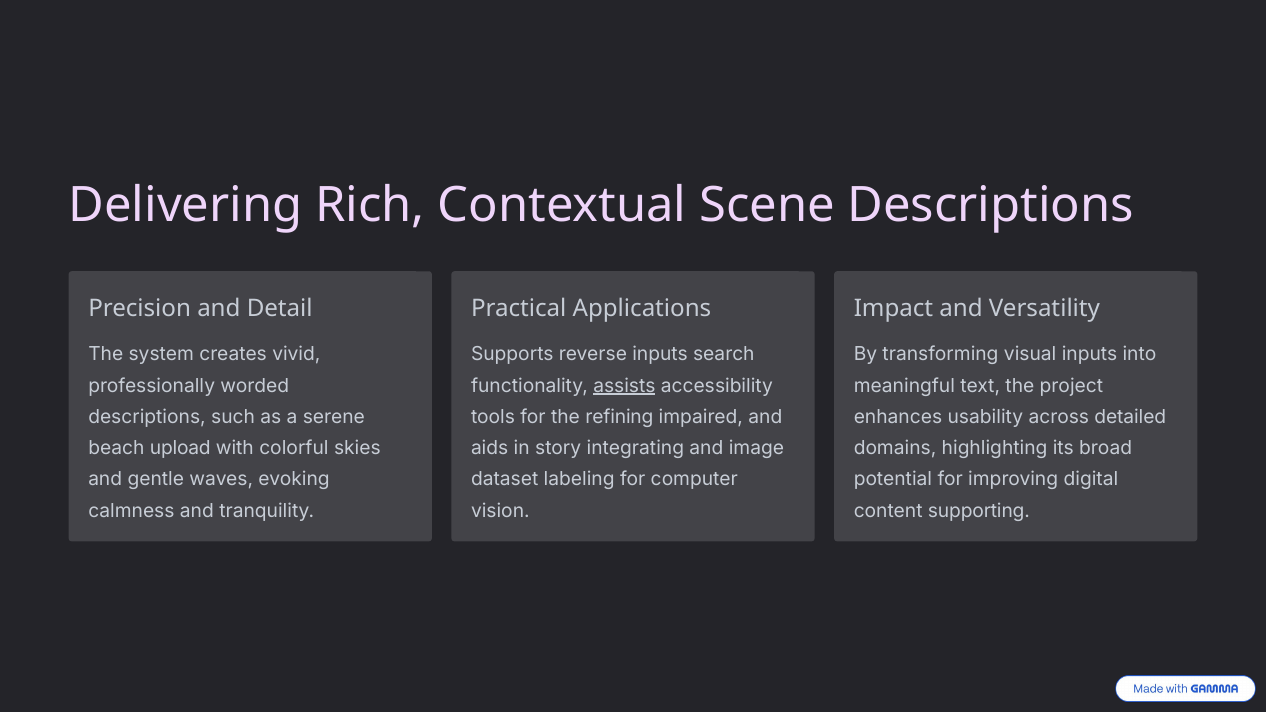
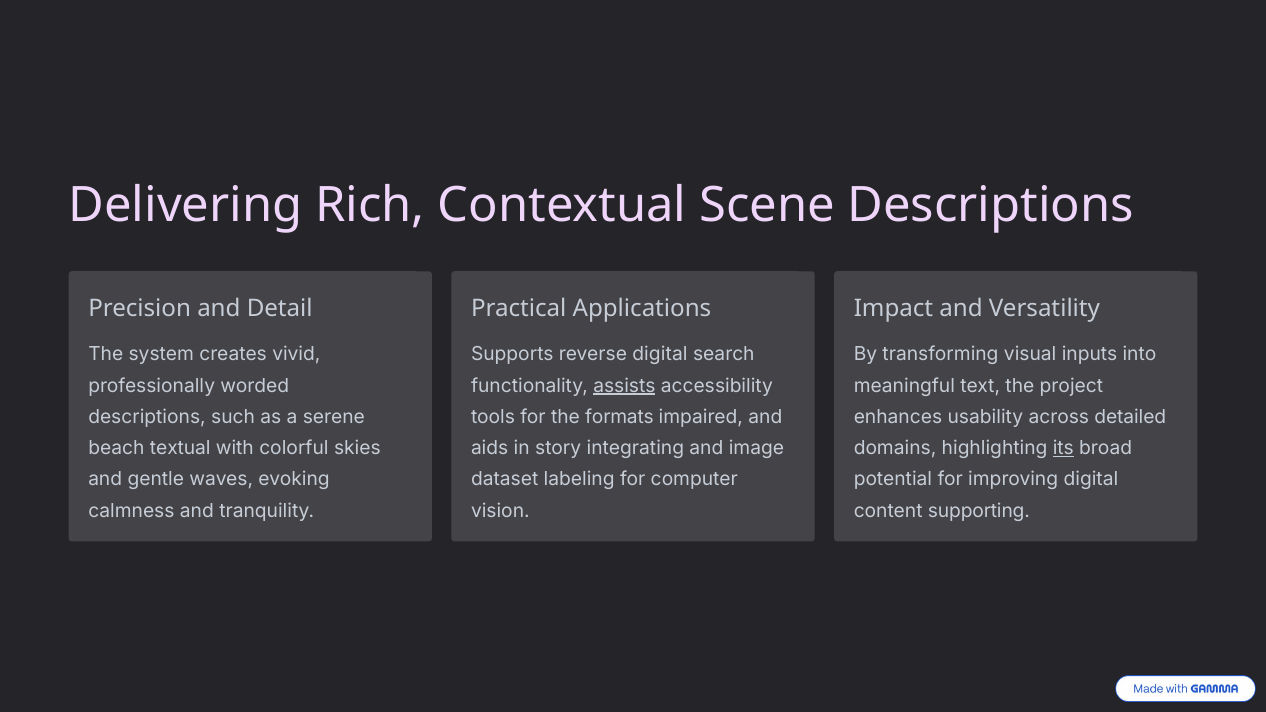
reverse inputs: inputs -> digital
refining: refining -> formats
upload: upload -> textual
its underline: none -> present
